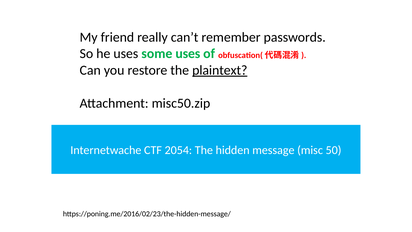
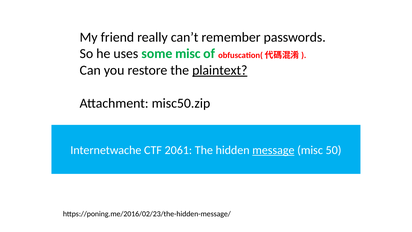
some uses: uses -> misc
2054: 2054 -> 2061
message underline: none -> present
